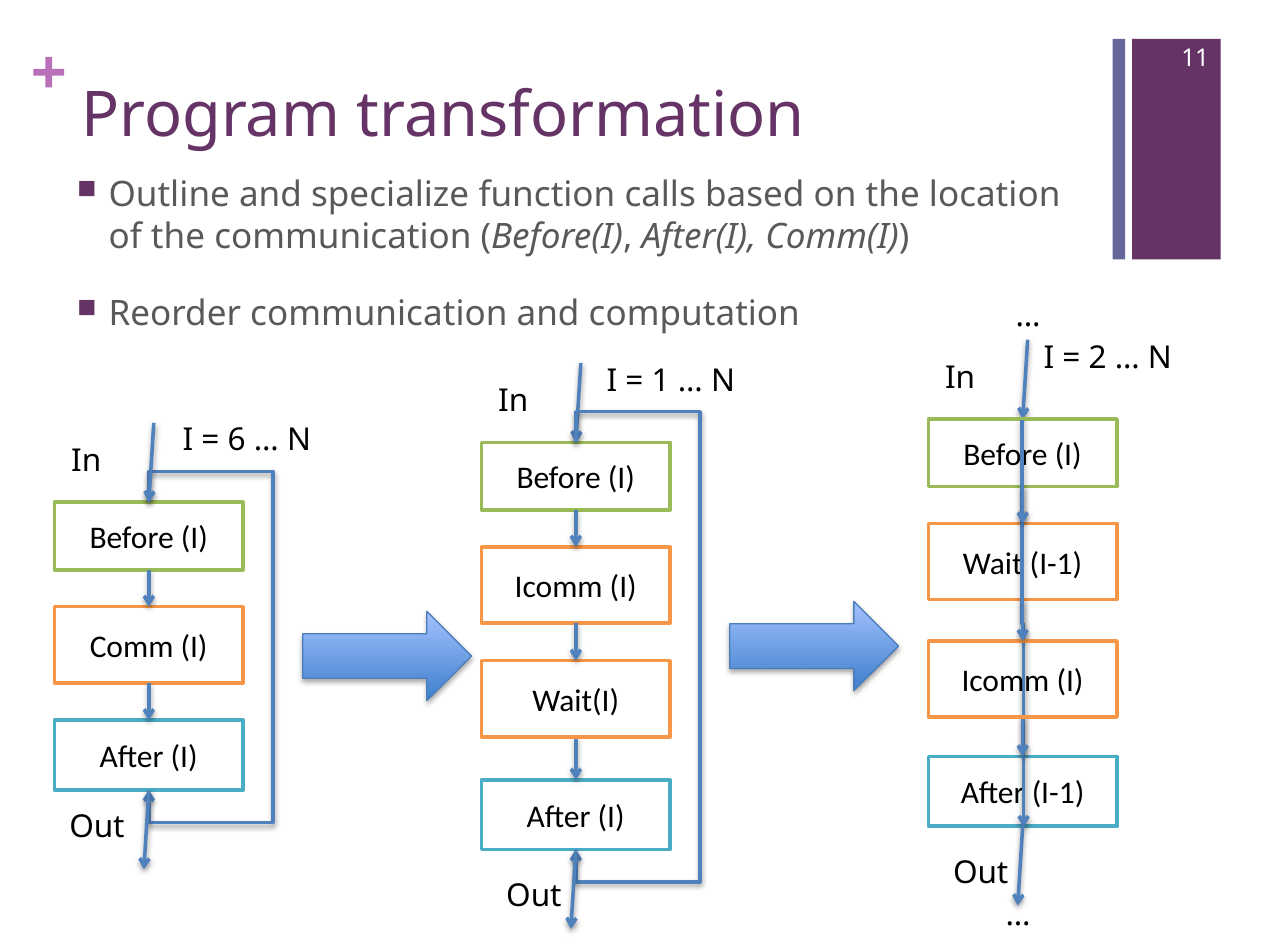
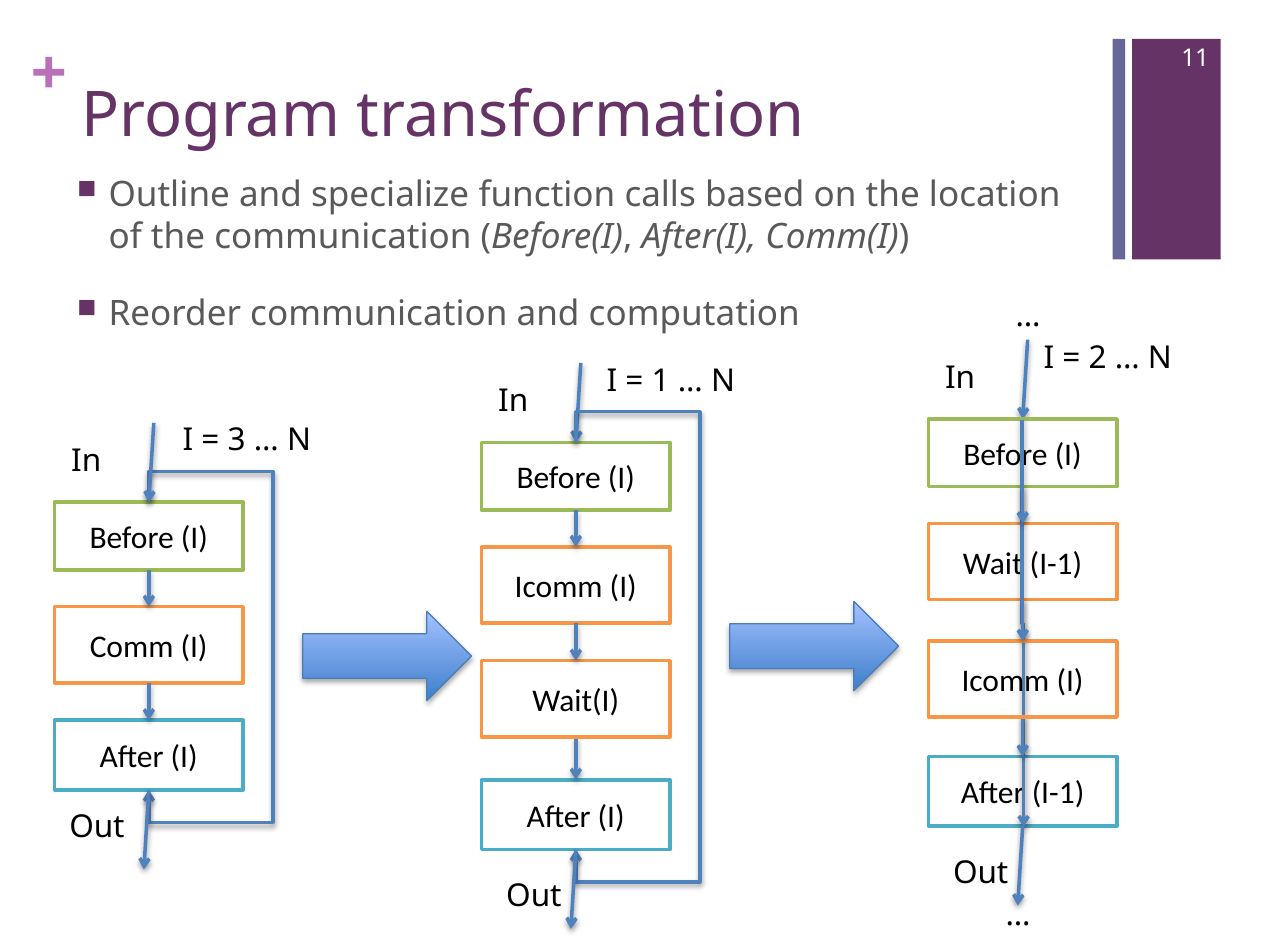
6: 6 -> 3
